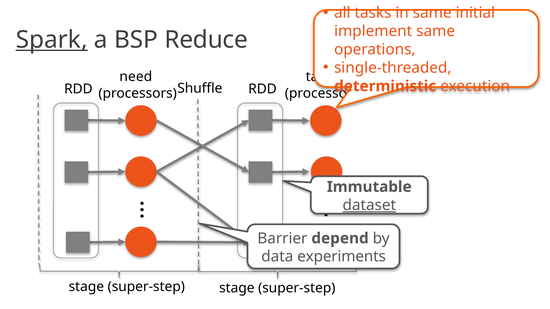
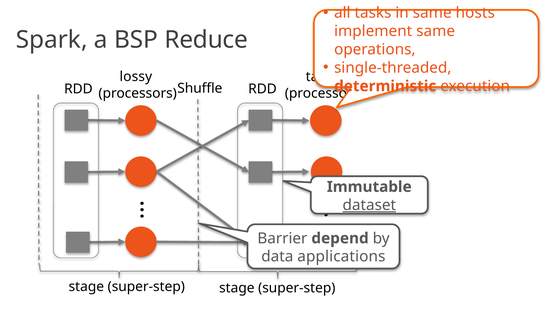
initial: initial -> hosts
Spark underline: present -> none
need: need -> lossy
experiments: experiments -> applications
